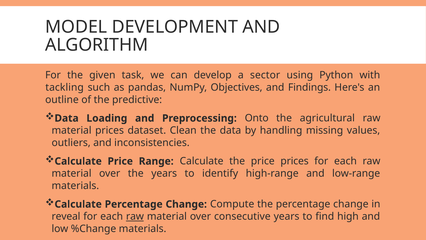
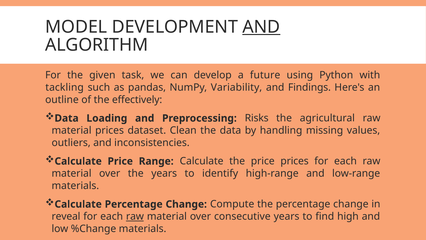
AND at (261, 27) underline: none -> present
sector: sector -> future
Objectives: Objectives -> Variability
predictive: predictive -> effectively
Onto: Onto -> Risks
